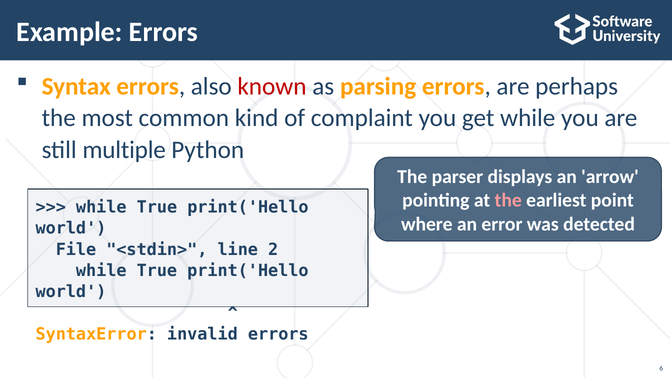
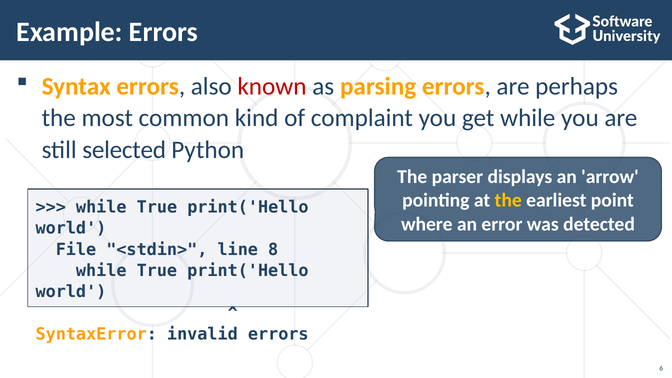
multiple: multiple -> selected
the at (508, 201) colour: pink -> yellow
2: 2 -> 8
